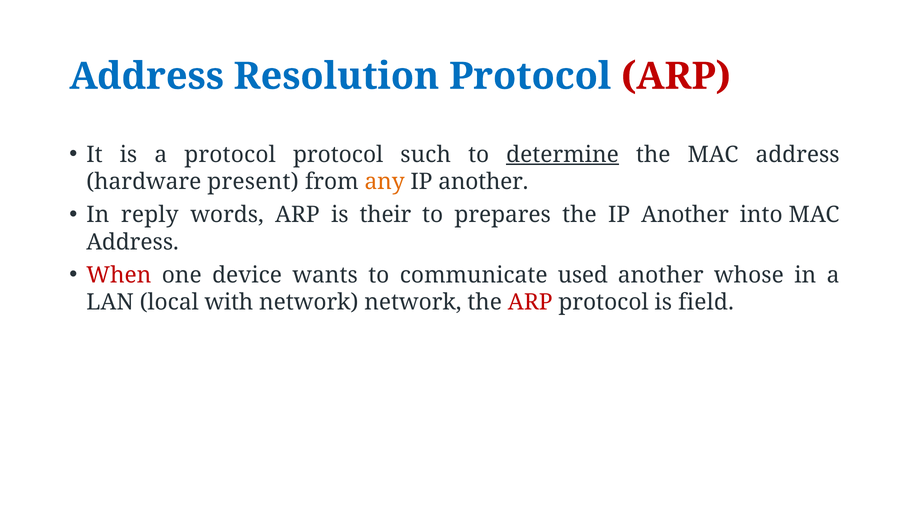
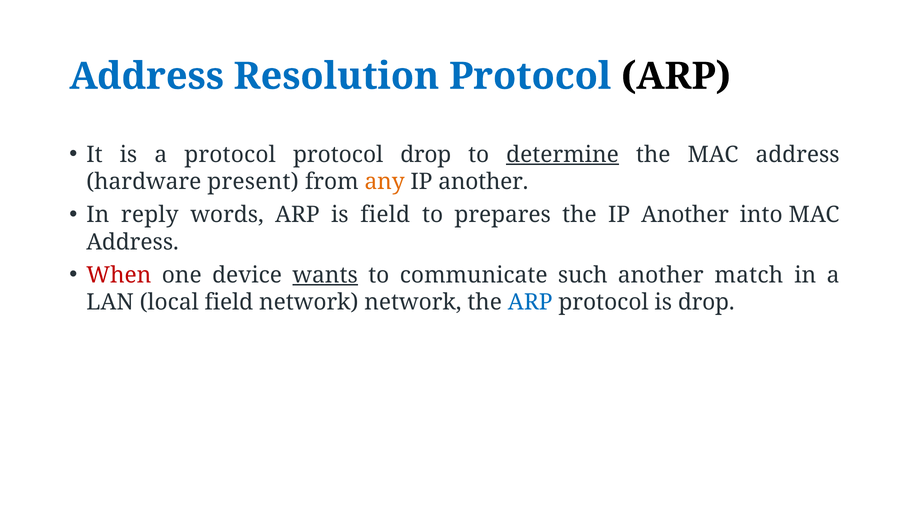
ARP at (676, 76) colour: red -> black
protocol such: such -> drop
is their: their -> field
wants underline: none -> present
used: used -> such
whose: whose -> match
local with: with -> field
ARP at (530, 302) colour: red -> blue
is field: field -> drop
